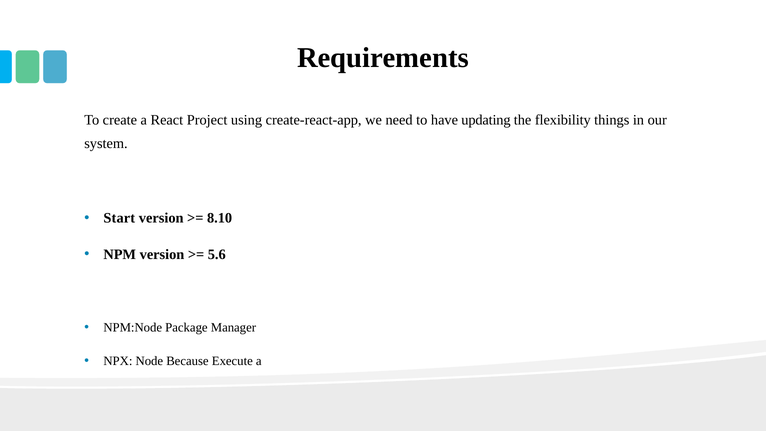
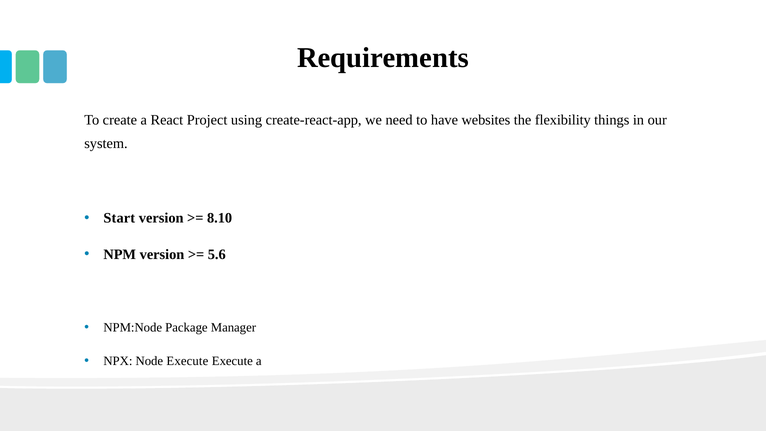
updating: updating -> websites
Node Because: Because -> Execute
